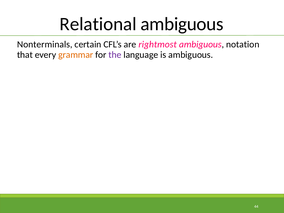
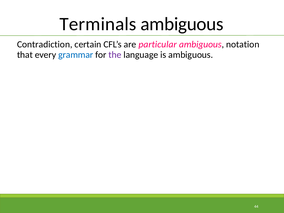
Relational: Relational -> Terminals
Nonterminals: Nonterminals -> Contradiction
rightmost: rightmost -> particular
grammar colour: orange -> blue
